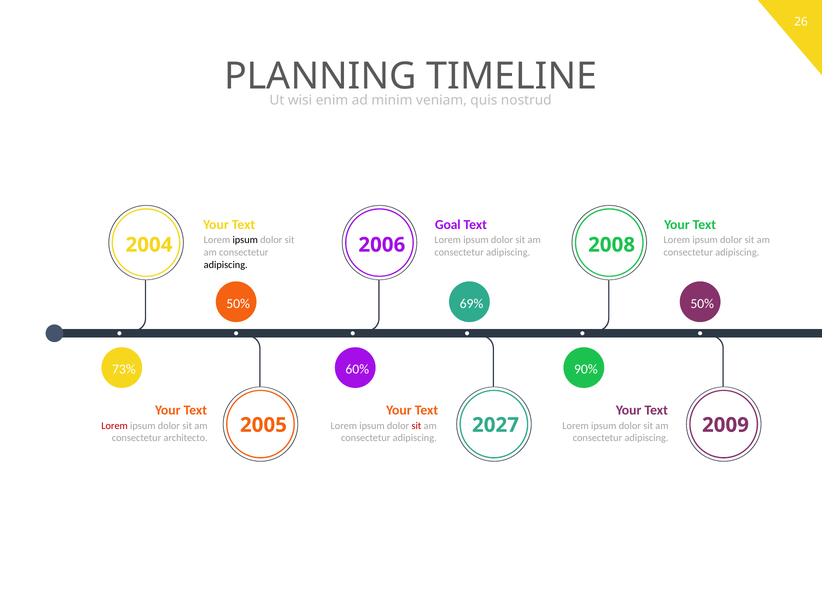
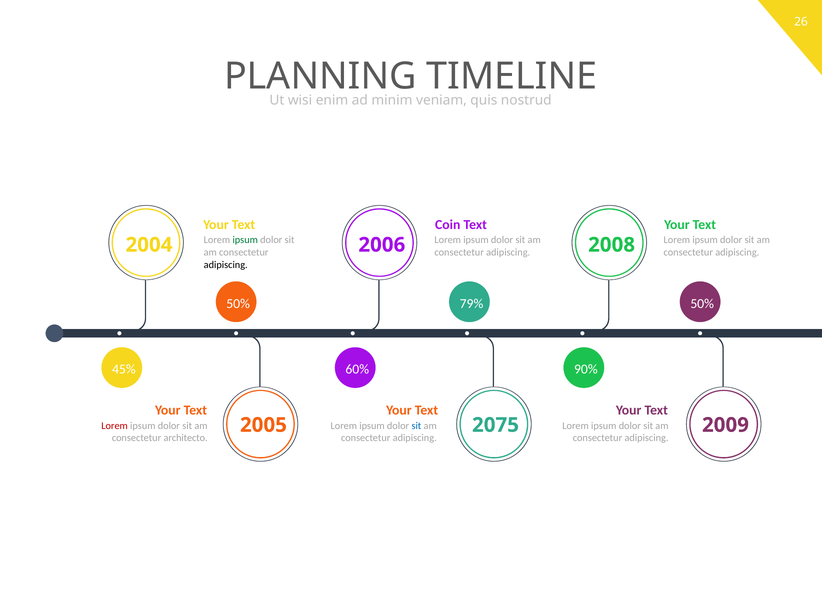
Goal: Goal -> Coin
ipsum at (245, 240) colour: black -> green
69%: 69% -> 79%
73%: 73% -> 45%
sit at (416, 426) colour: red -> blue
2027: 2027 -> 2075
